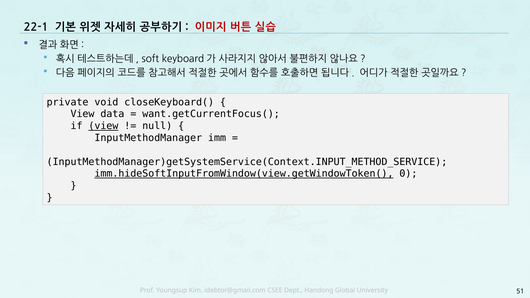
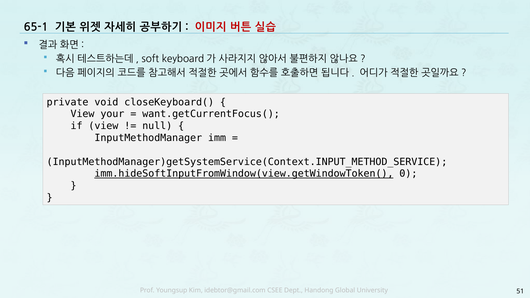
22-1: 22-1 -> 65-1
data: data -> your
view at (103, 126) underline: present -> none
